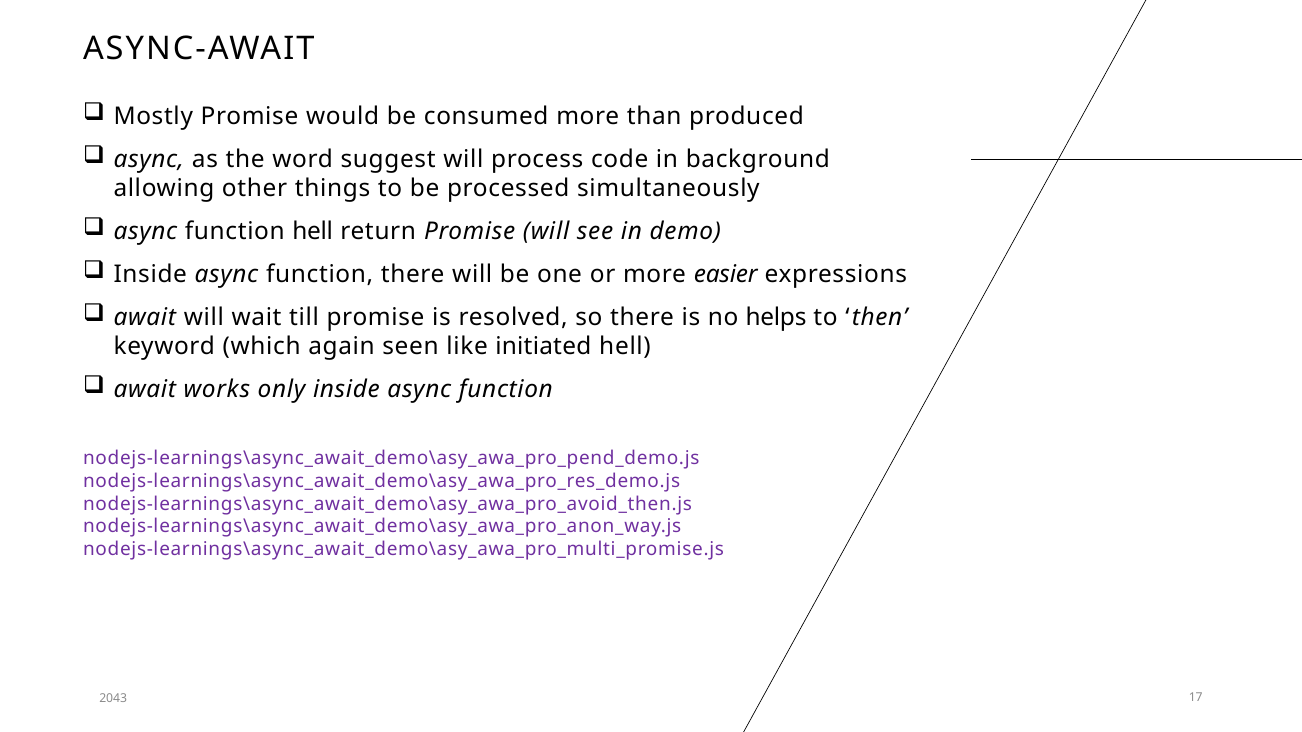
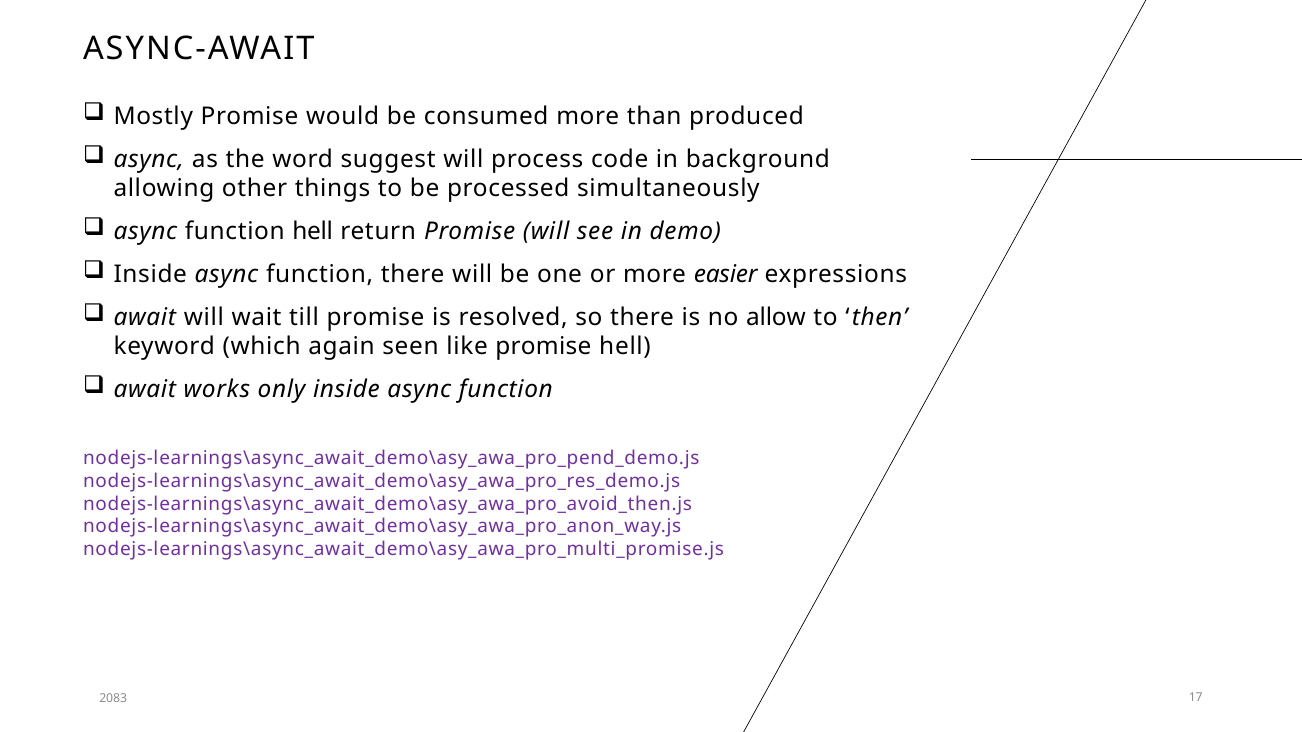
helps: helps -> allow
like initiated: initiated -> promise
2043: 2043 -> 2083
